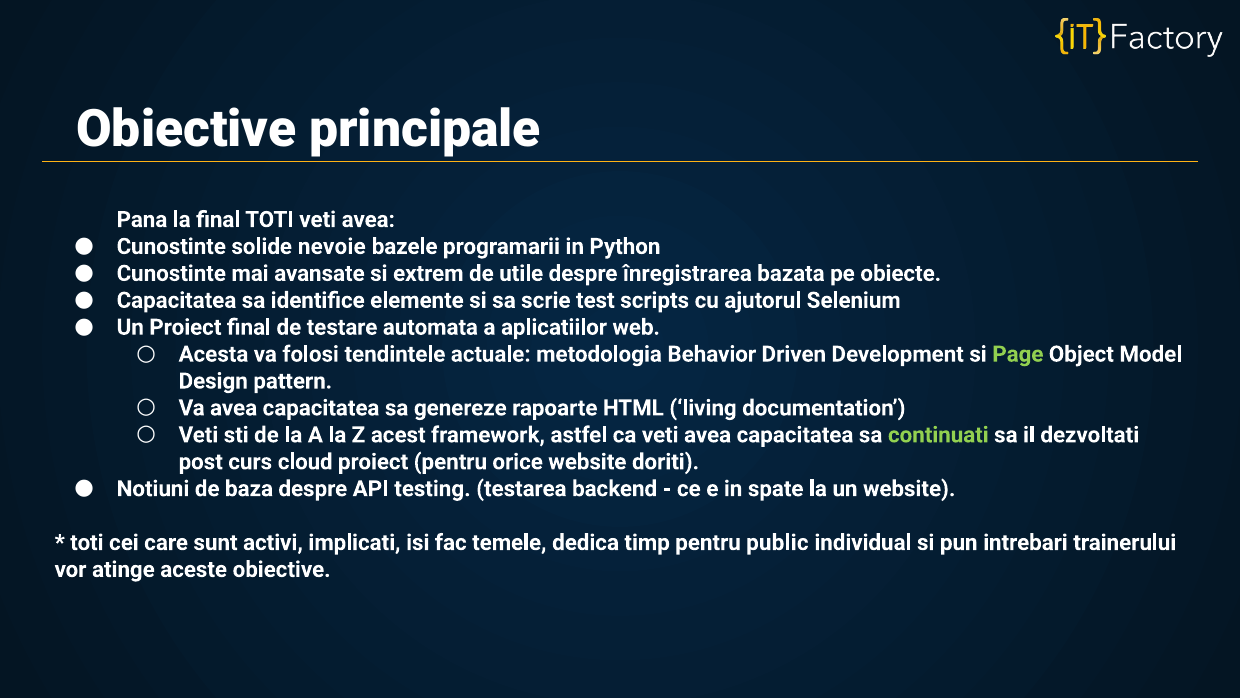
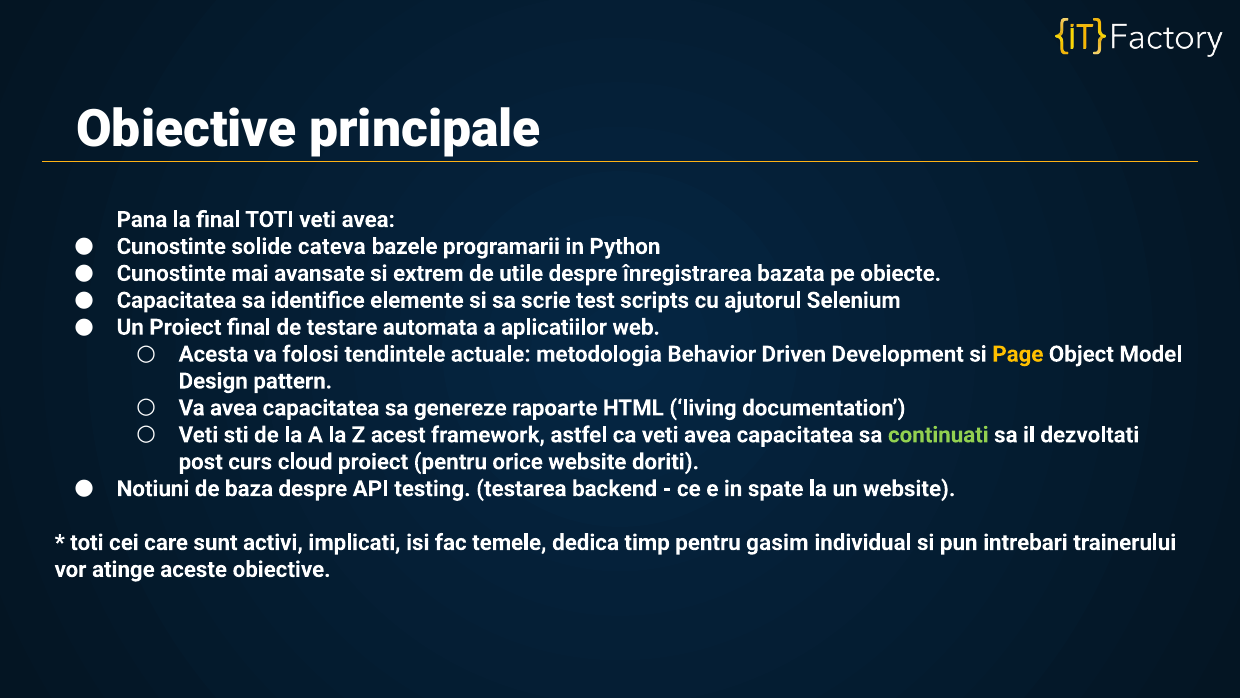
nevoie: nevoie -> cateva
Page colour: light green -> yellow
public: public -> gasim
